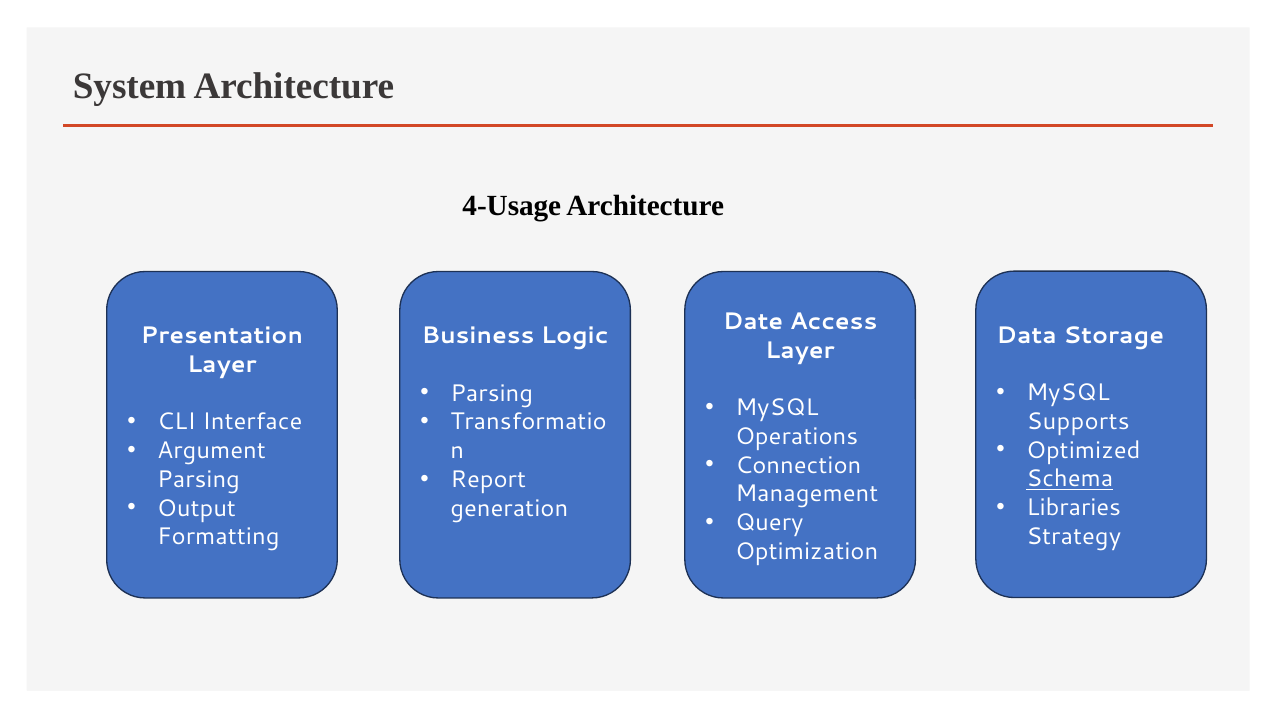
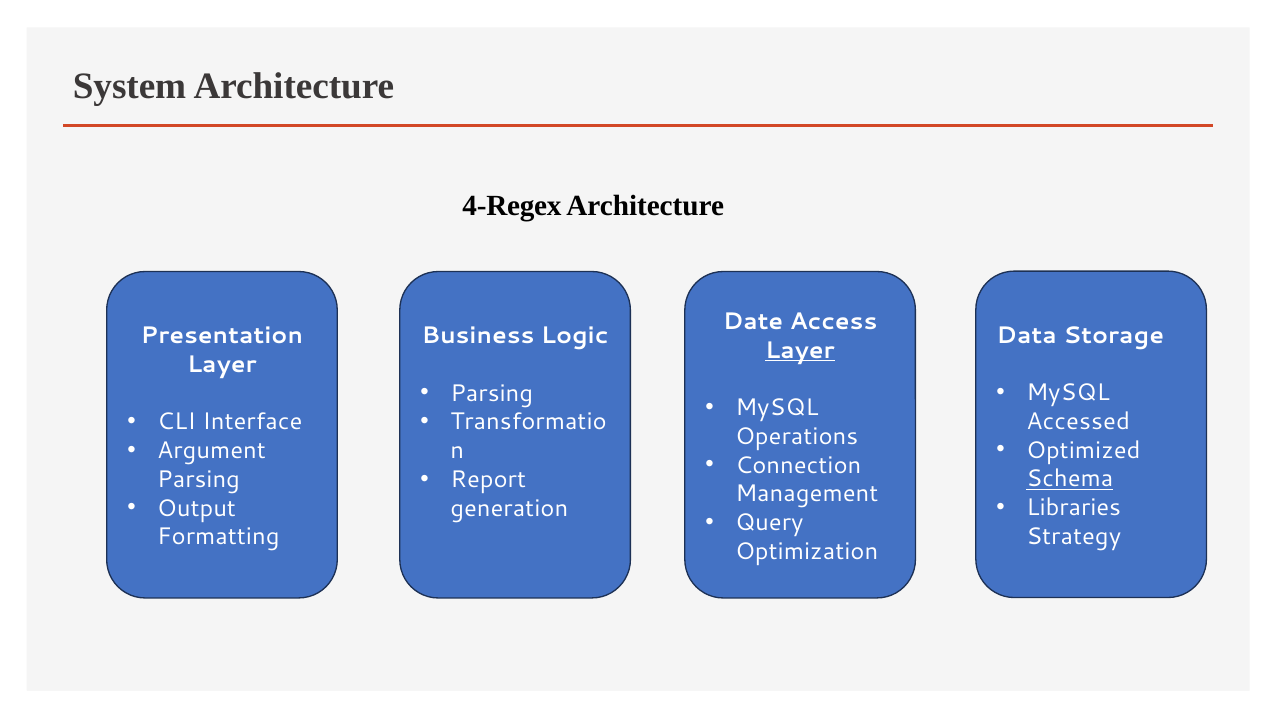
4-Usage: 4-Usage -> 4-Regex
Layer at (800, 350) underline: none -> present
Supports: Supports -> Accessed
